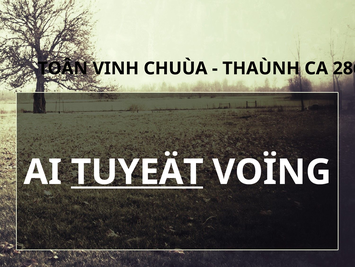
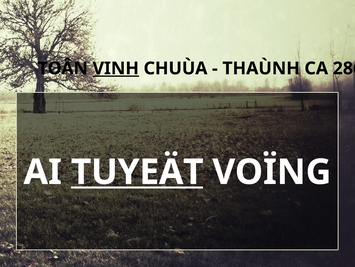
VINH underline: none -> present
